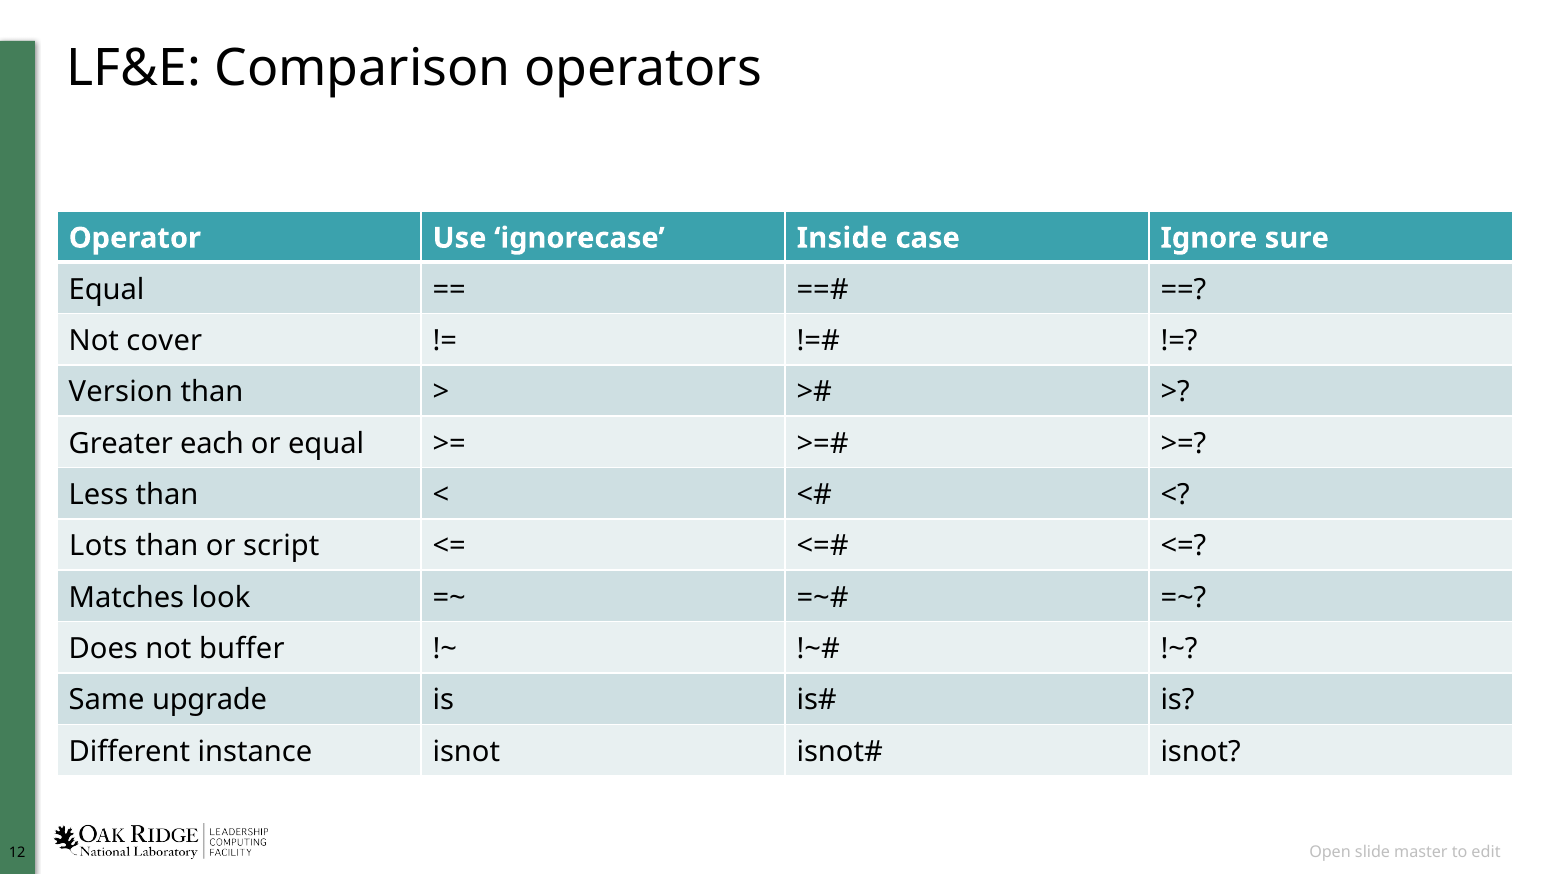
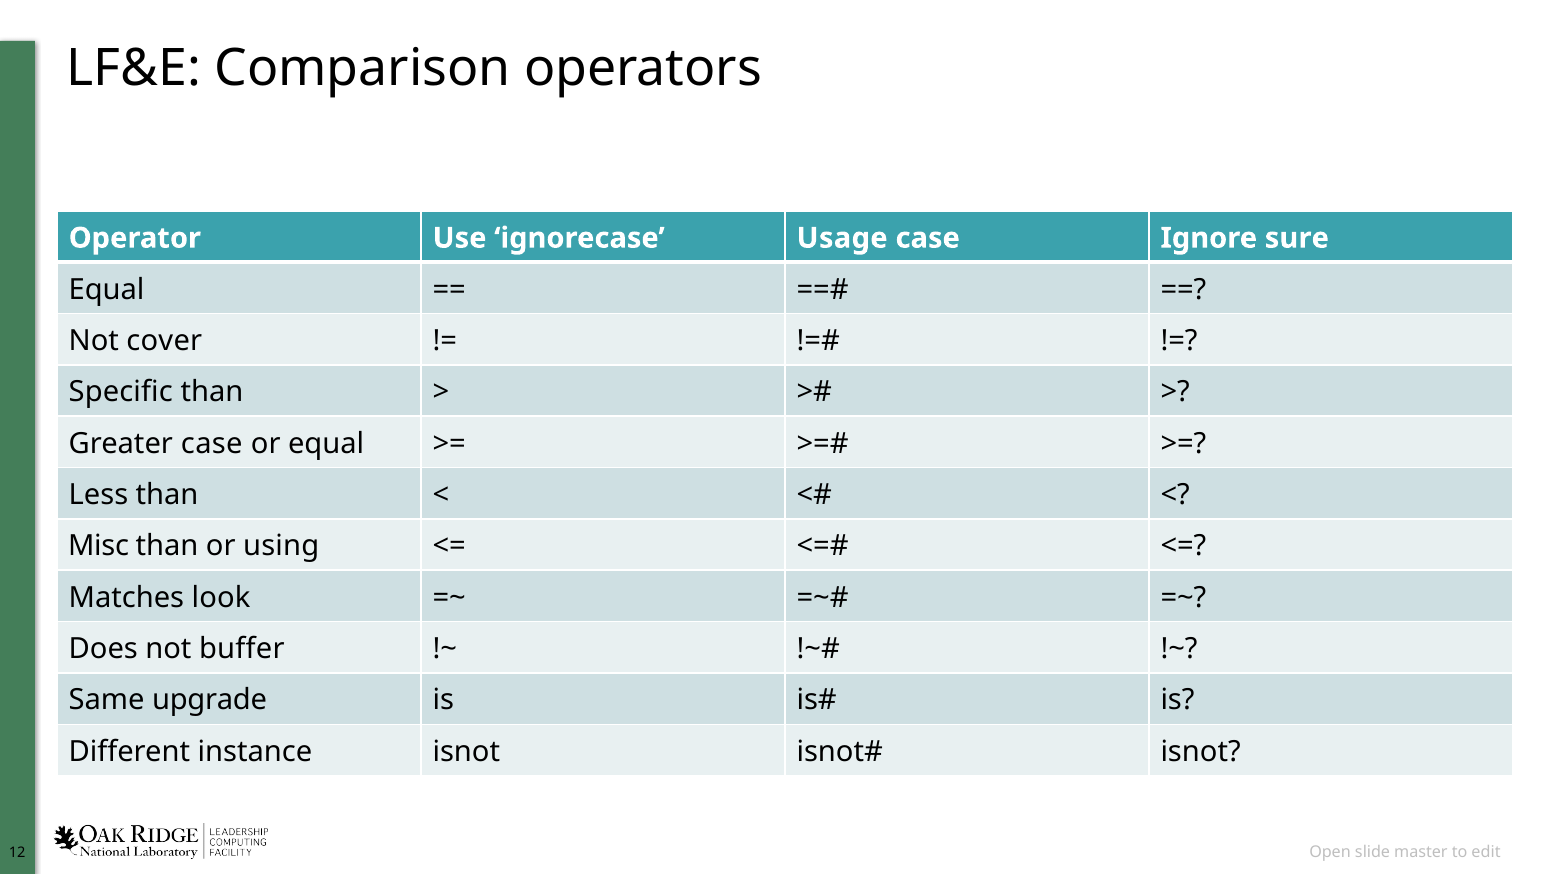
Inside: Inside -> Usage
Version: Version -> Specific
Greater each: each -> case
Lots: Lots -> Misc
script: script -> using
